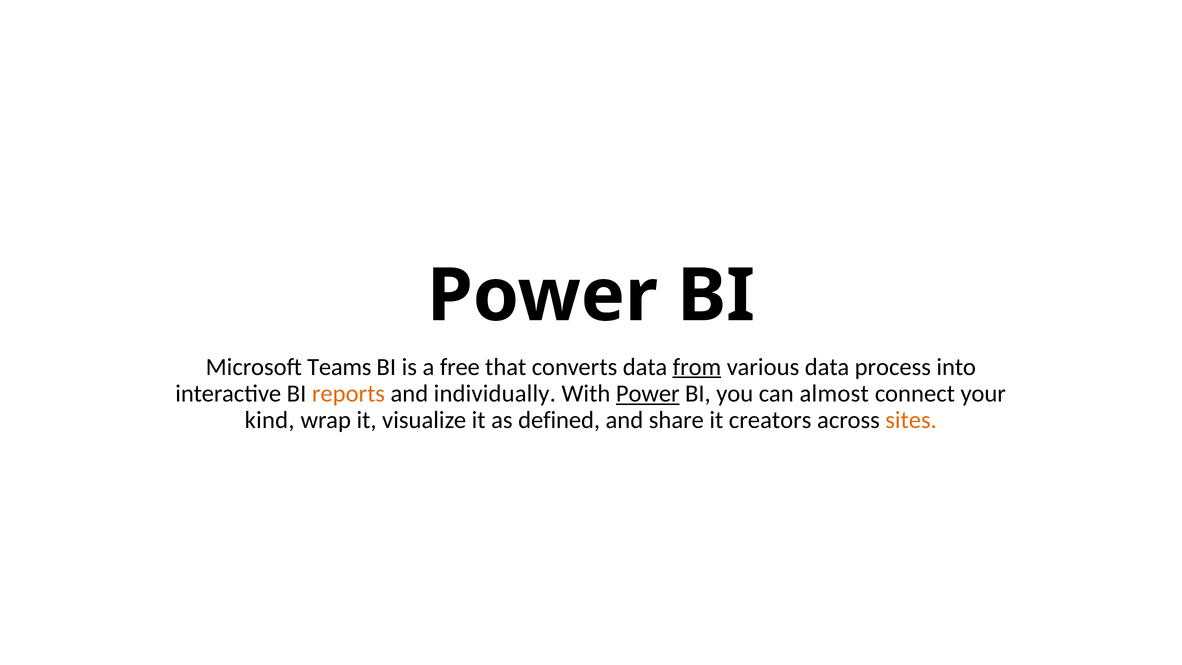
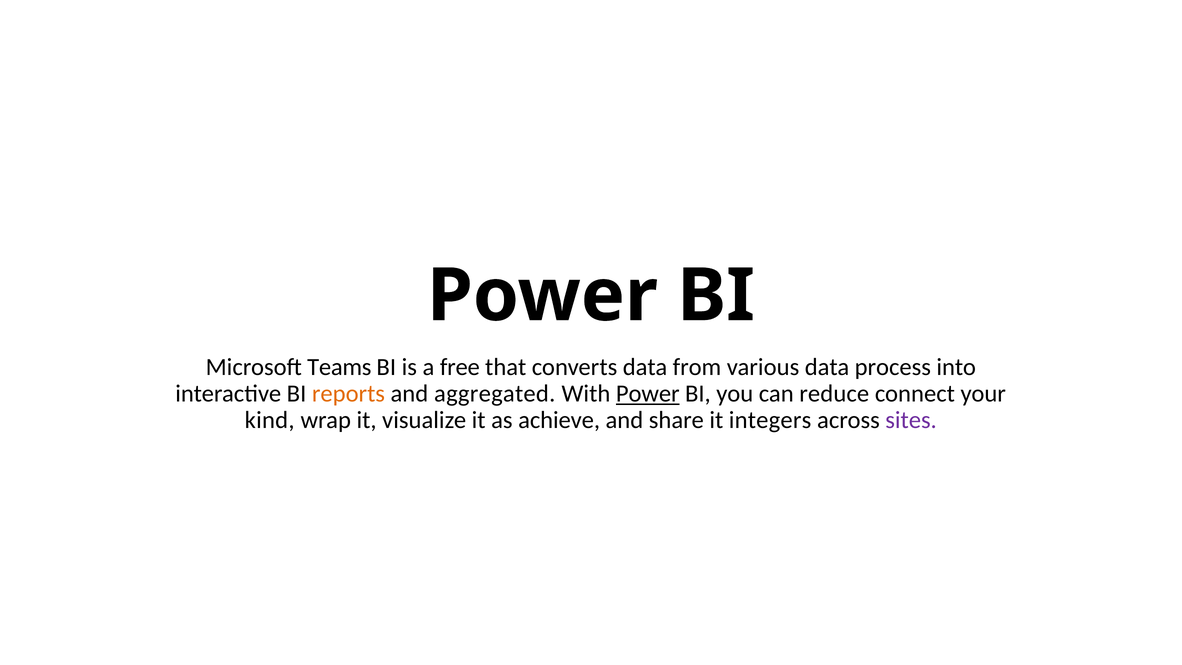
from underline: present -> none
individually: individually -> aggregated
almost: almost -> reduce
defined: defined -> achieve
creators: creators -> integers
sites colour: orange -> purple
